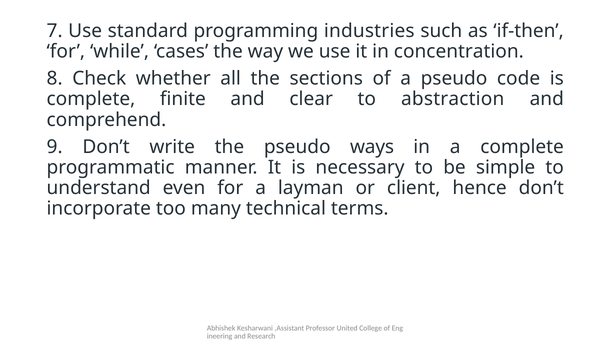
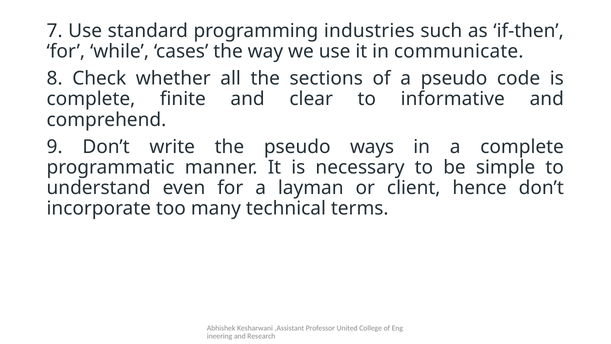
concentration: concentration -> communicate
abstraction: abstraction -> informative
